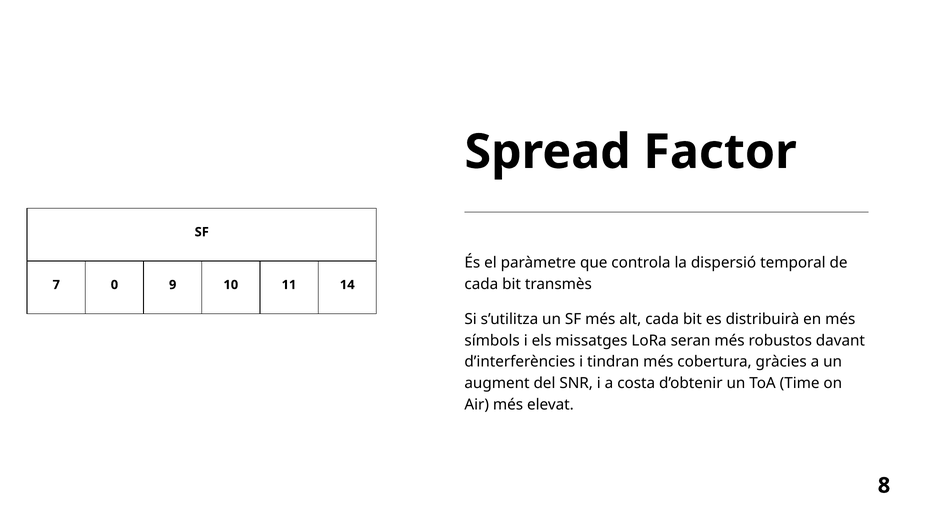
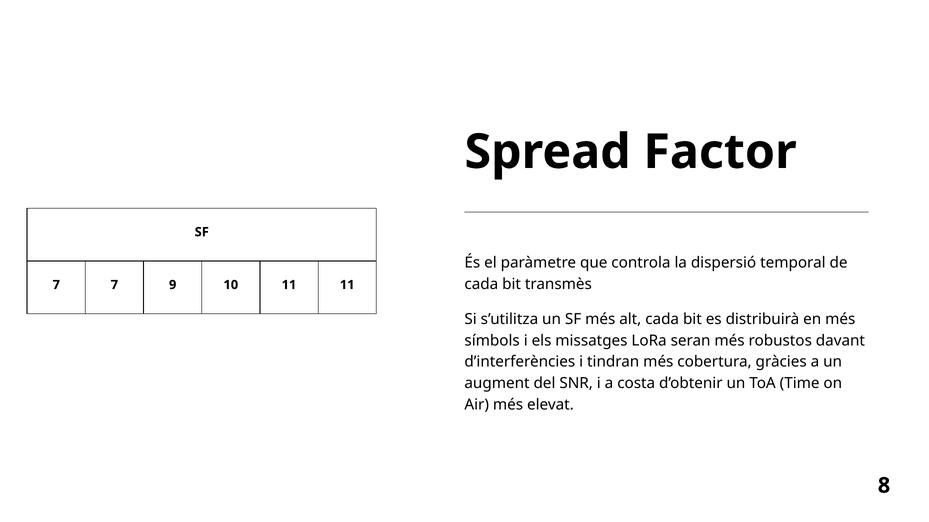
7 0: 0 -> 7
11 14: 14 -> 11
